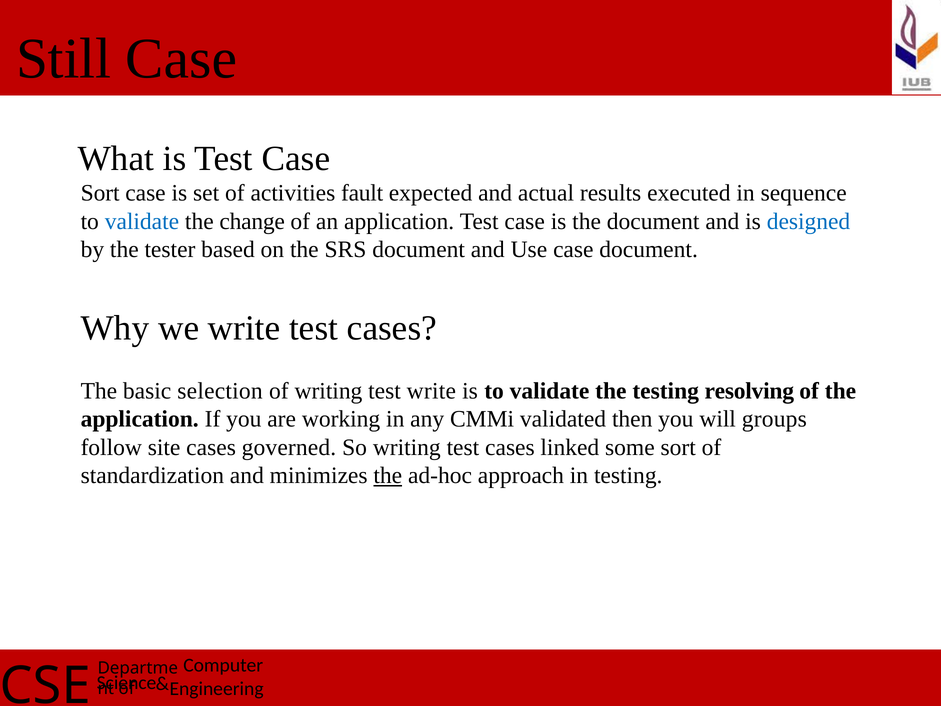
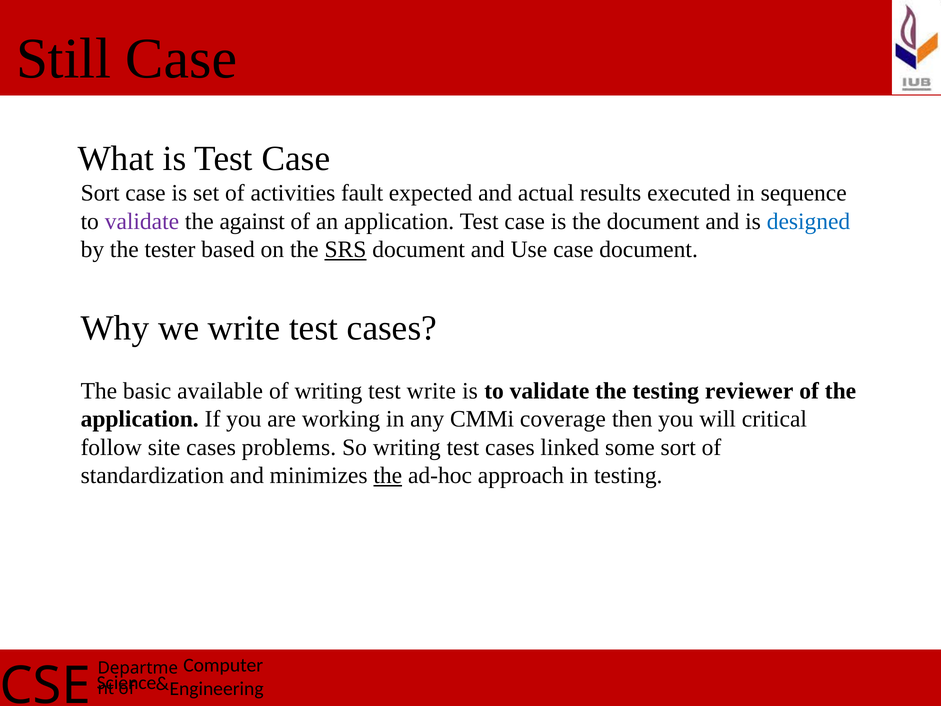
validate at (142, 221) colour: blue -> purple
change: change -> against
SRS underline: none -> present
selection: selection -> available
resolving: resolving -> reviewer
validated: validated -> coverage
groups: groups -> critical
governed: governed -> problems
